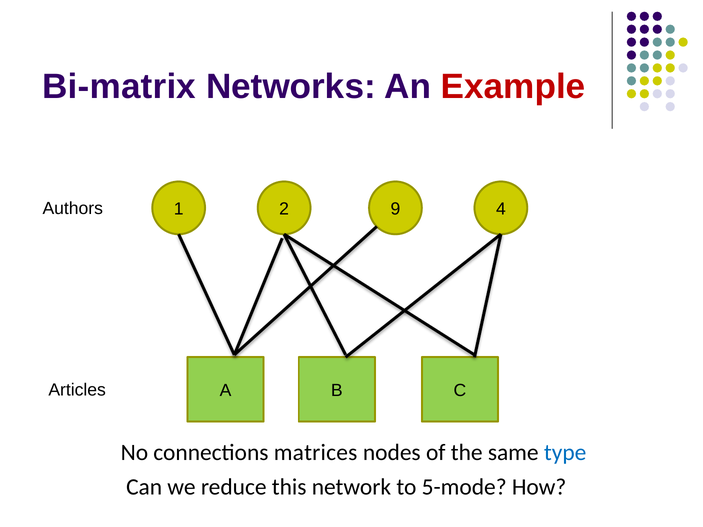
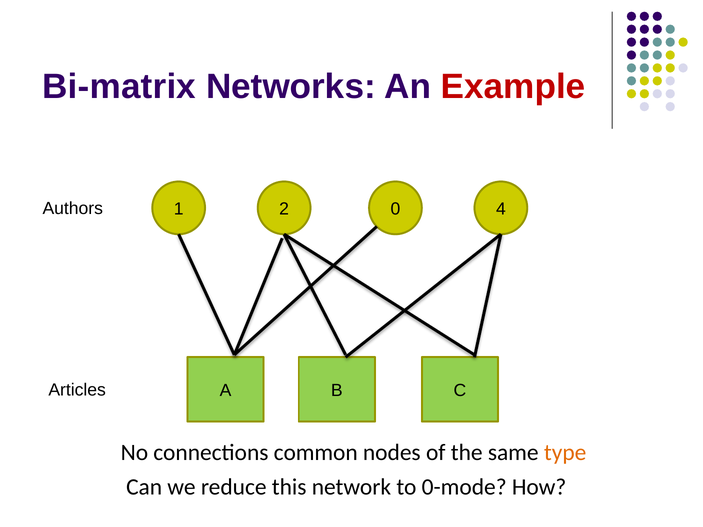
9: 9 -> 0
matrices: matrices -> common
type colour: blue -> orange
5-mode: 5-mode -> 0-mode
